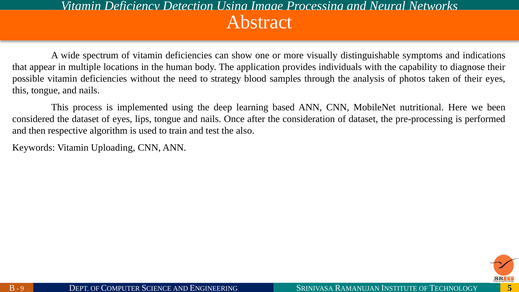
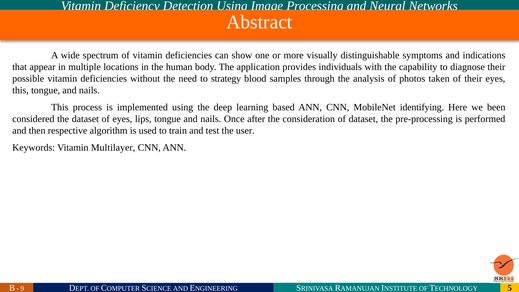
nutritional: nutritional -> identifying
also: also -> user
Uploading: Uploading -> Multilayer
